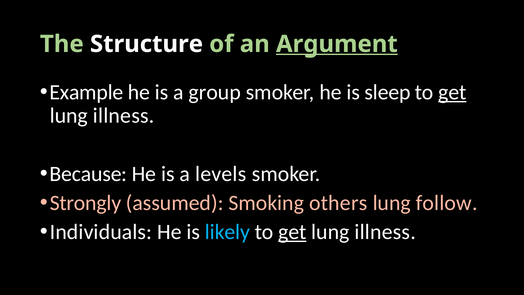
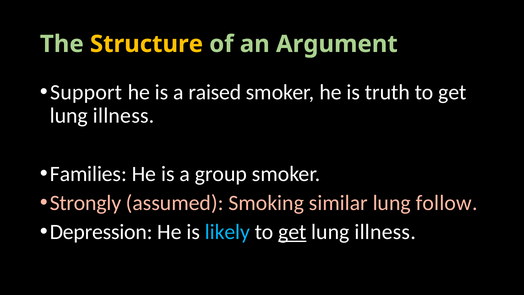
Structure colour: white -> yellow
Argument underline: present -> none
Example: Example -> Support
group: group -> raised
sleep: sleep -> truth
get at (452, 92) underline: present -> none
Because: Because -> Families
levels: levels -> group
others: others -> similar
Individuals: Individuals -> Depression
